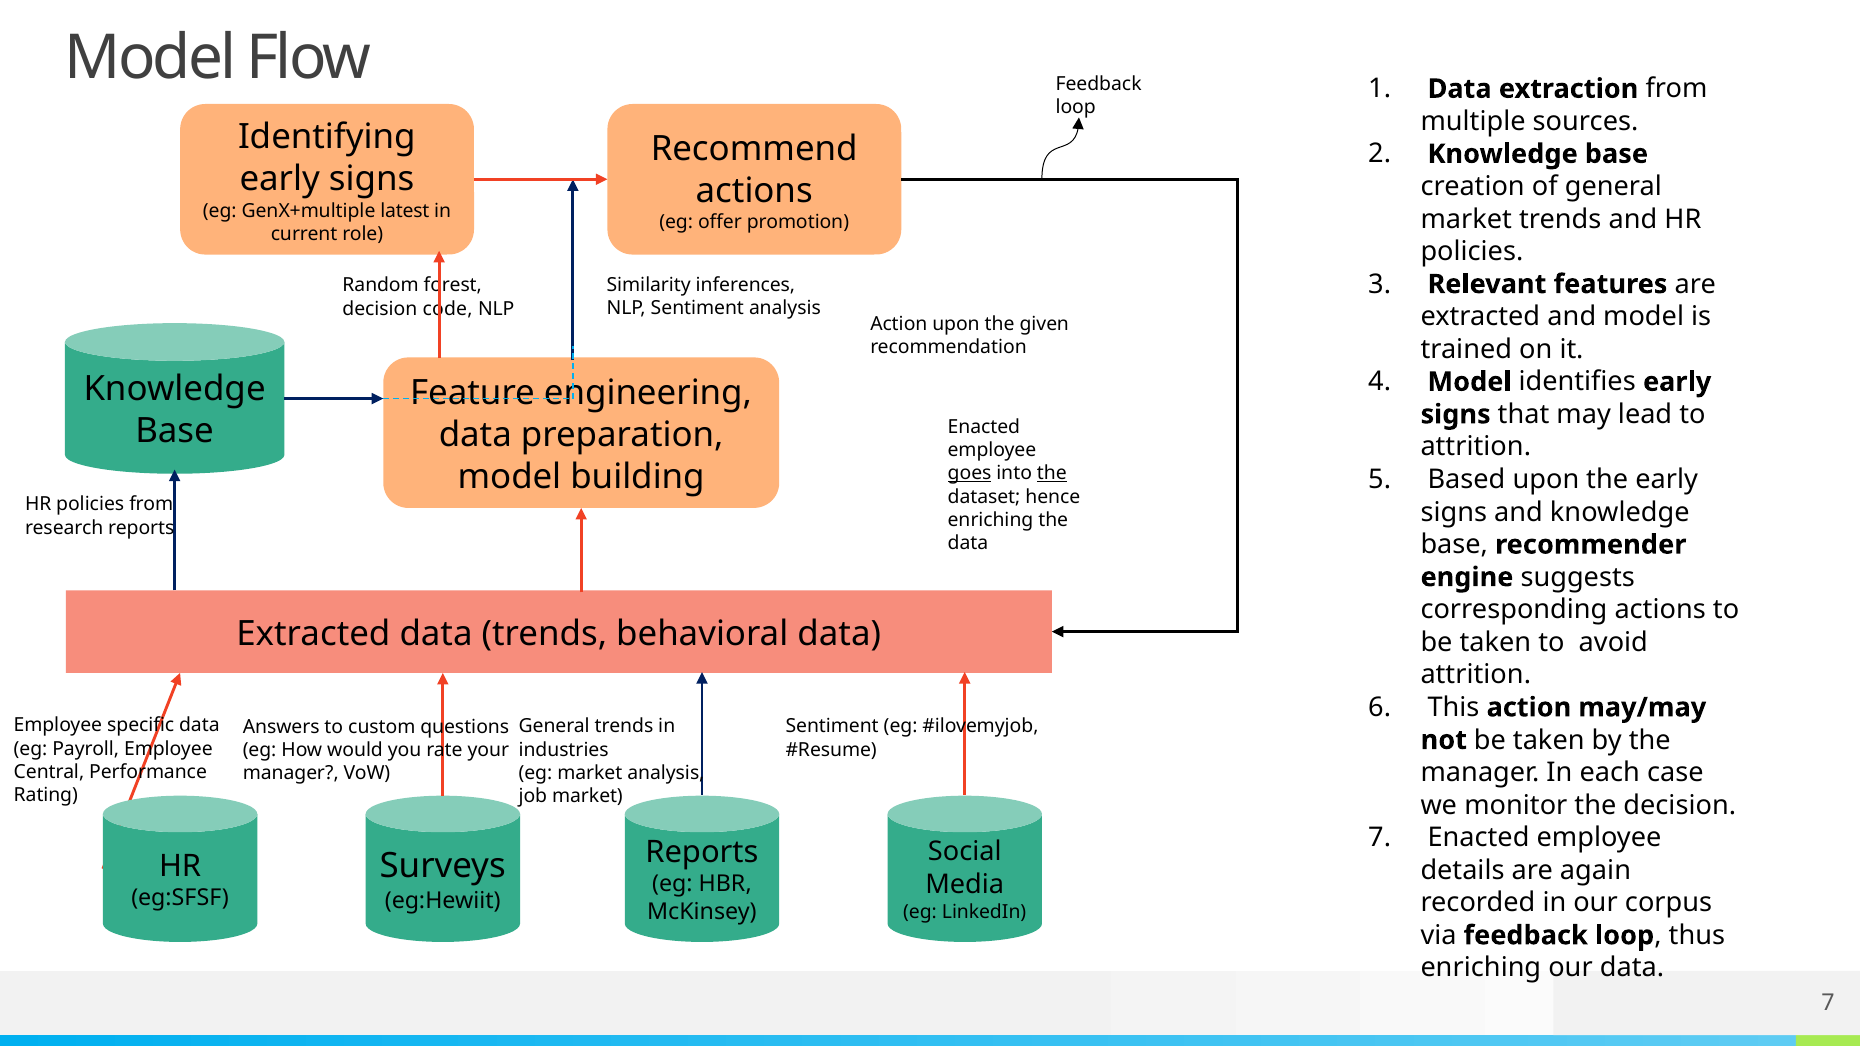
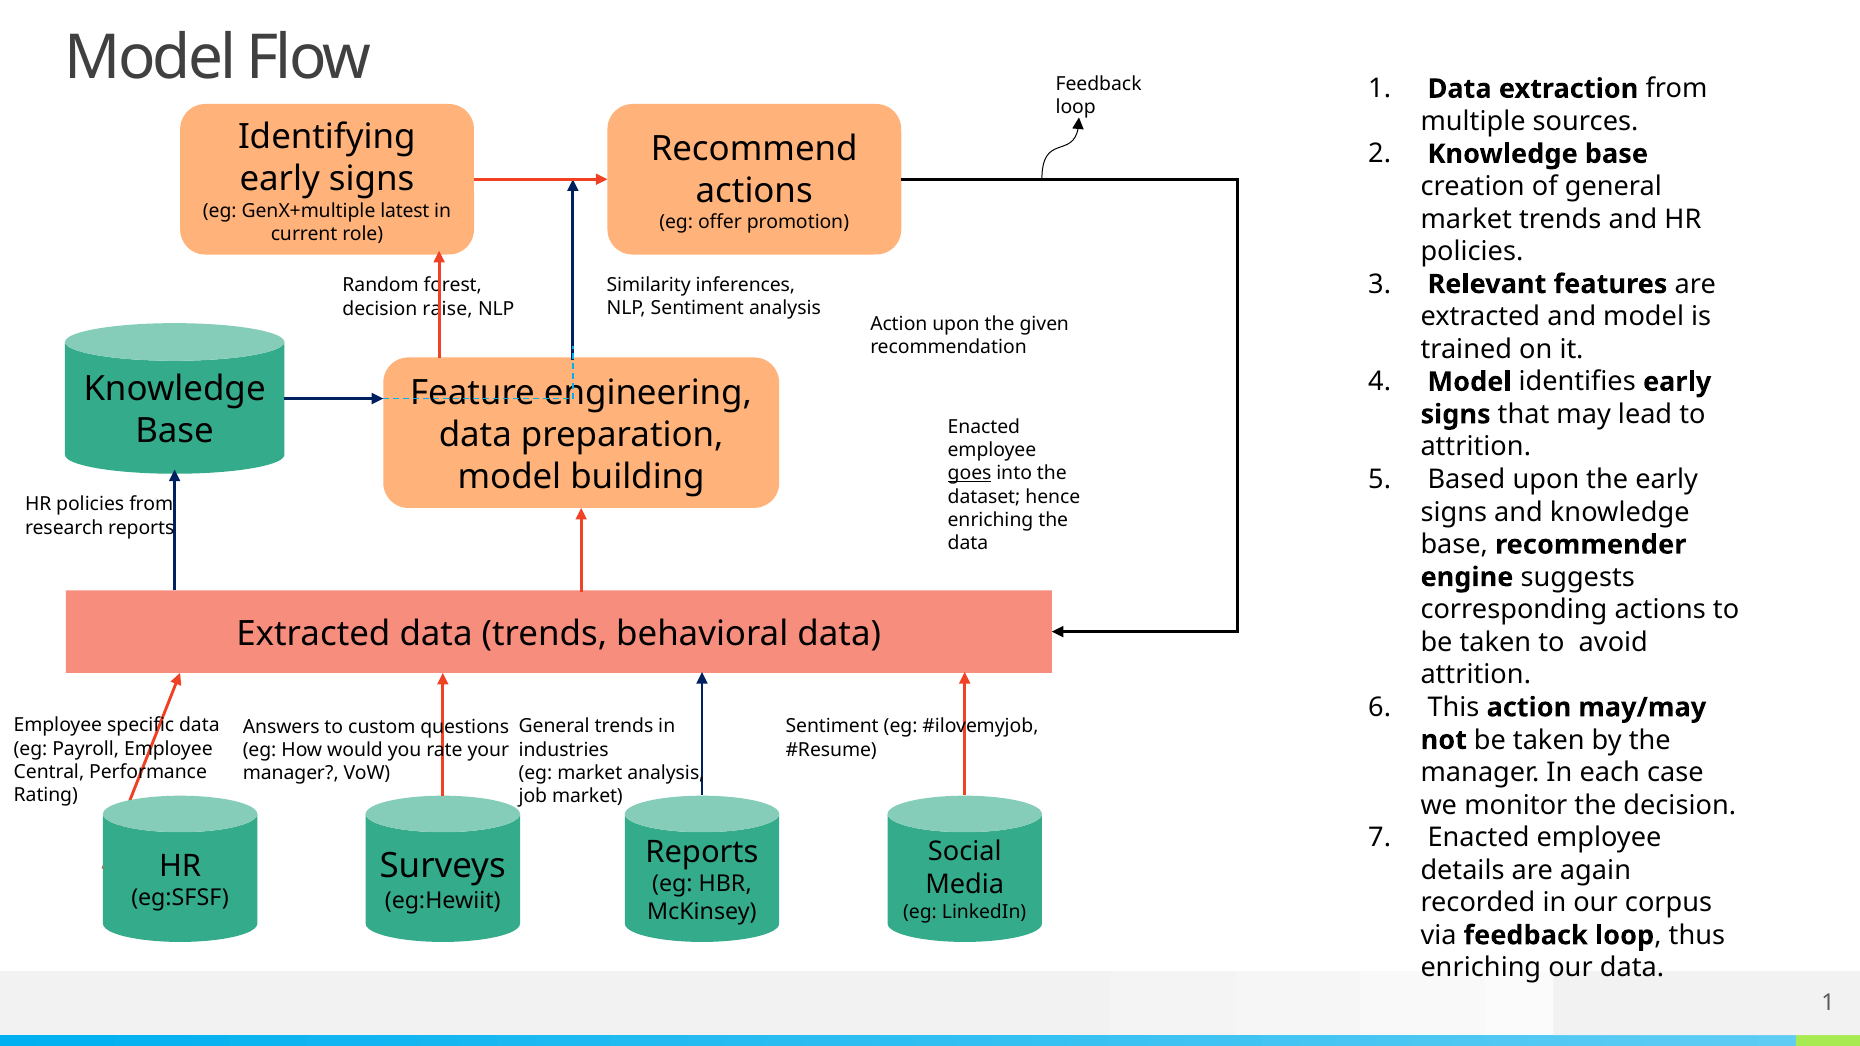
code: code -> raise
the at (1052, 474) underline: present -> none
7 at (1828, 1003): 7 -> 1
